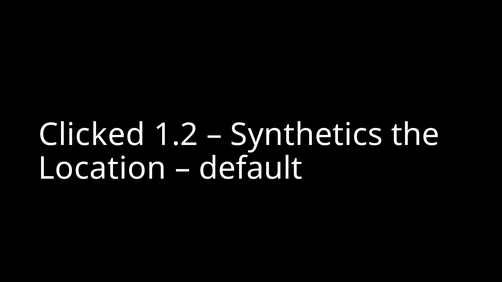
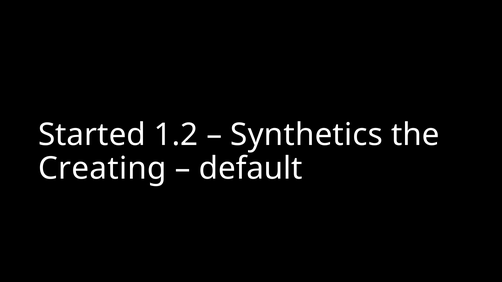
Clicked: Clicked -> Started
Location: Location -> Creating
